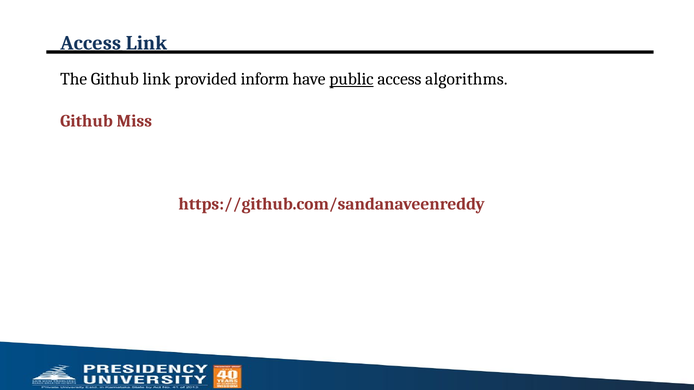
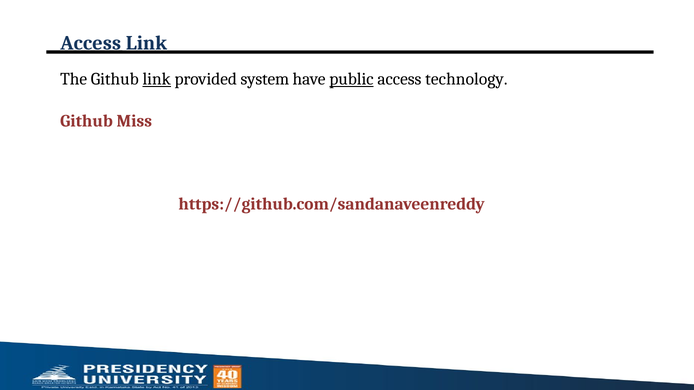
link at (157, 79) underline: none -> present
inform: inform -> system
algorithms: algorithms -> technology
